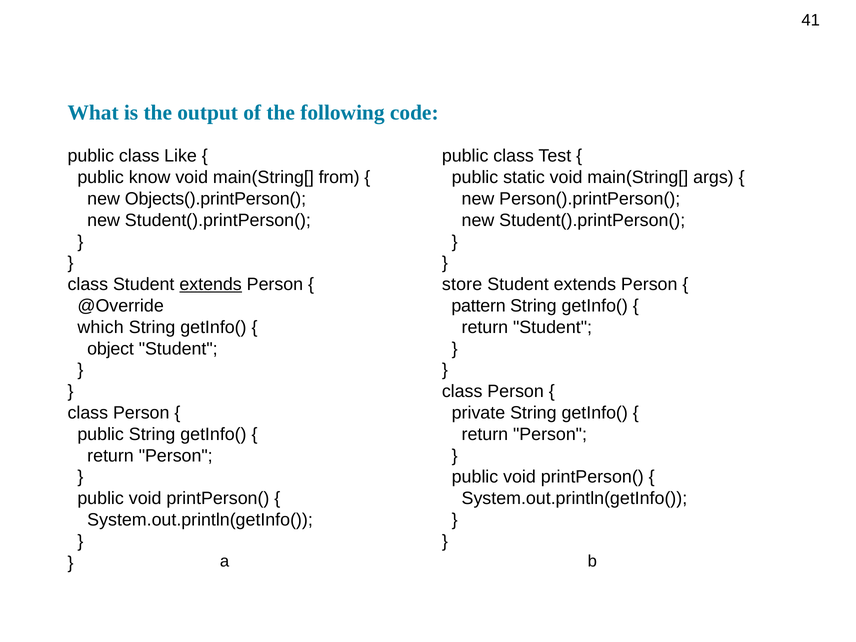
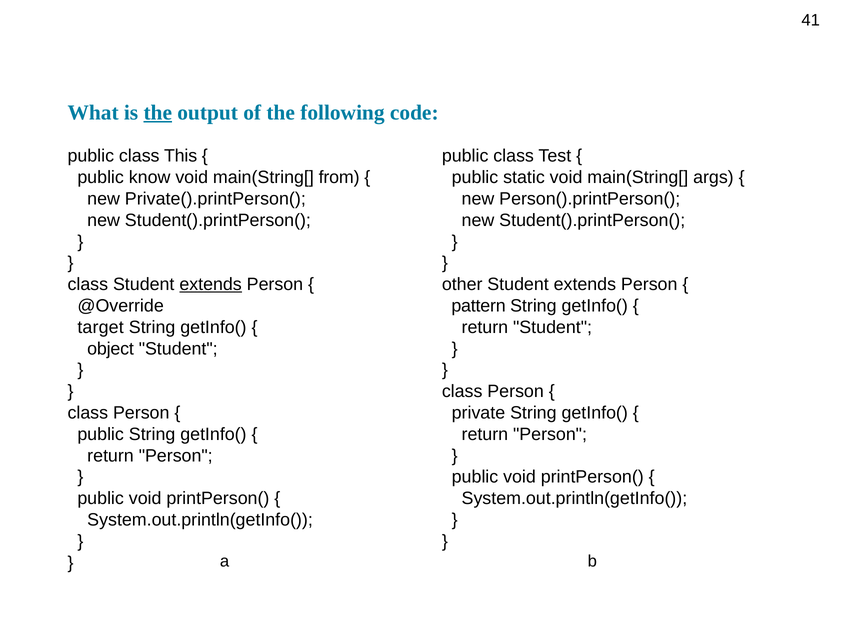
the at (158, 113) underline: none -> present
Like: Like -> This
Objects().printPerson(: Objects().printPerson( -> Private().printPerson(
store: store -> other
which: which -> target
